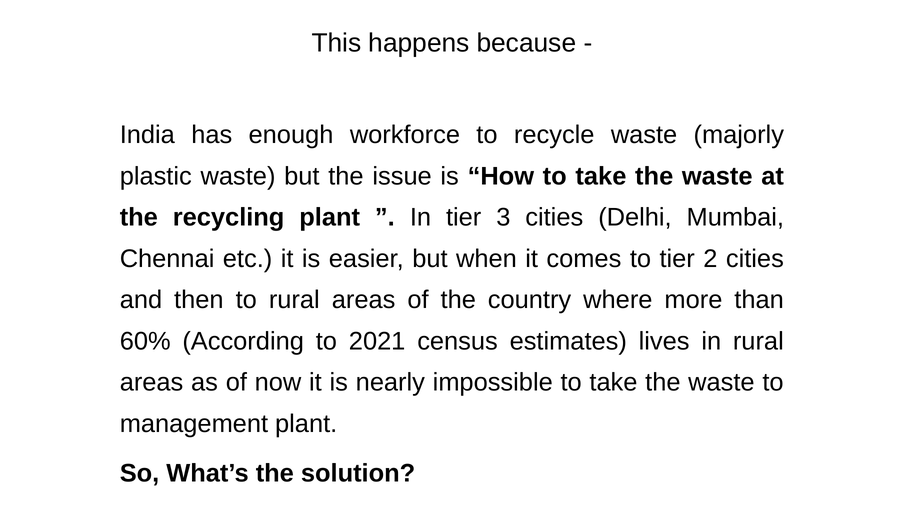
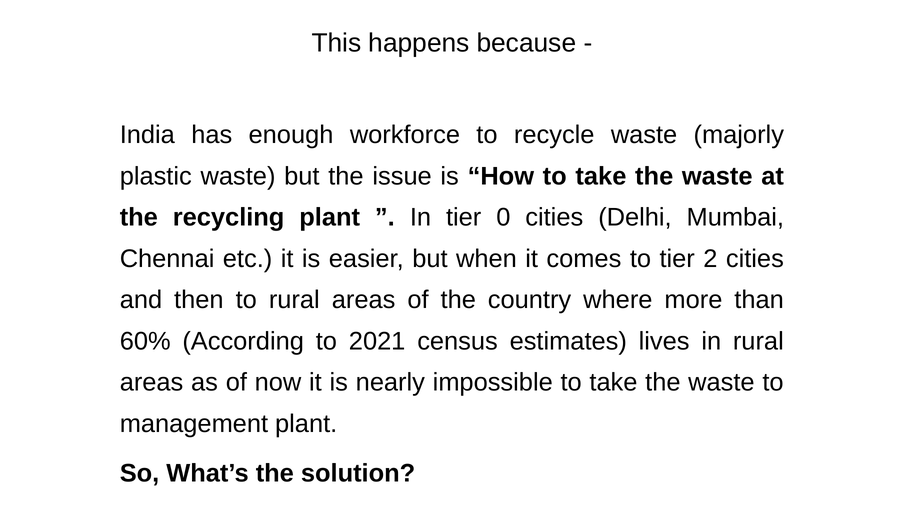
3: 3 -> 0
